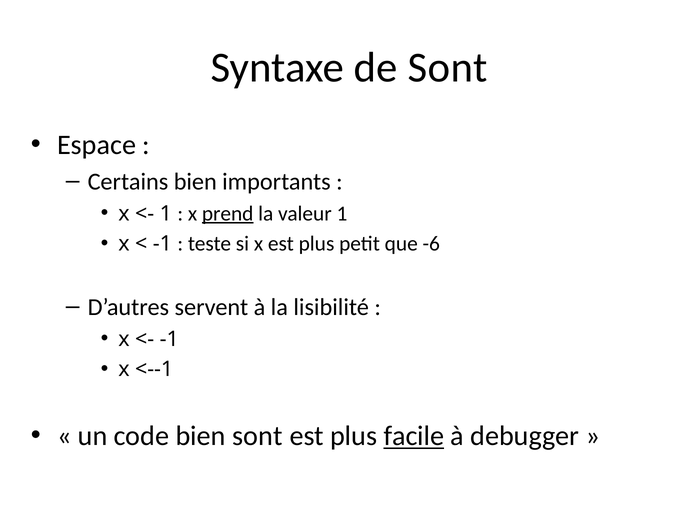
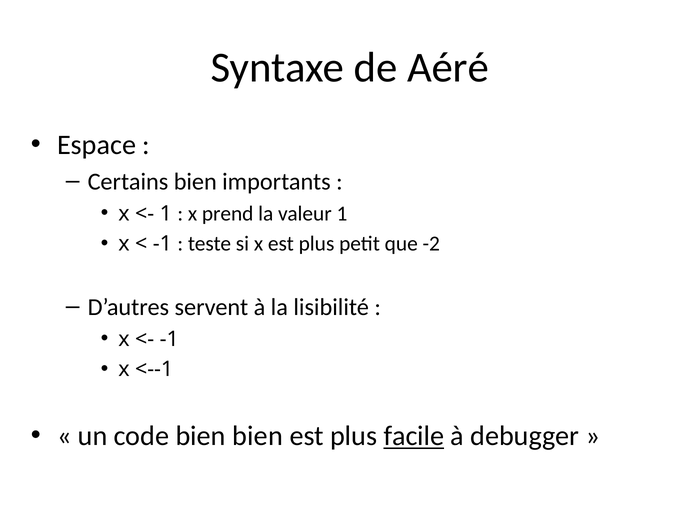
de Sont: Sont -> Aéré
prend underline: present -> none
-6: -6 -> -2
bien sont: sont -> bien
